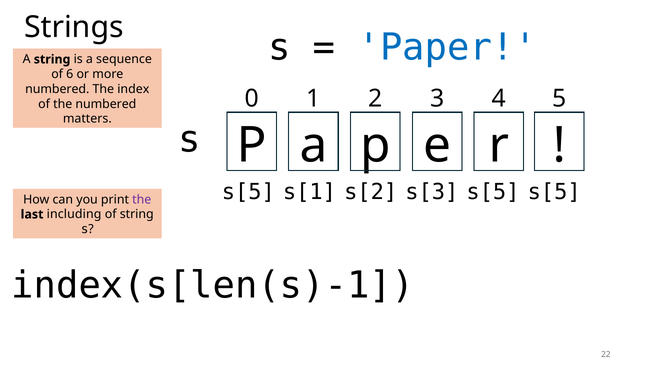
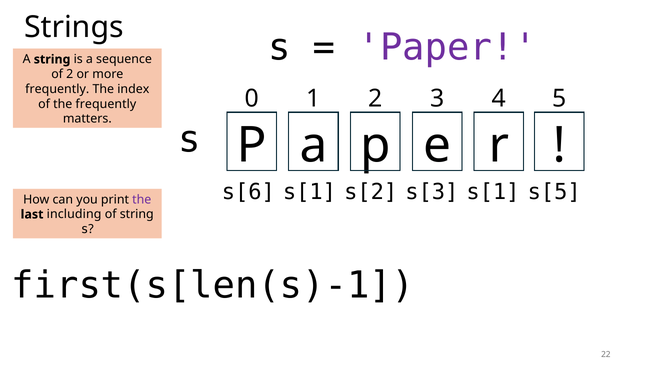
Paper colour: blue -> purple
of 6: 6 -> 2
numbered at (57, 89): numbered -> frequently
the numbered: numbered -> frequently
s[5 at (248, 192): s[5 -> s[6
s[3 s[5: s[5 -> s[1
index(s[len(s)-1: index(s[len(s)-1 -> first(s[len(s)-1
